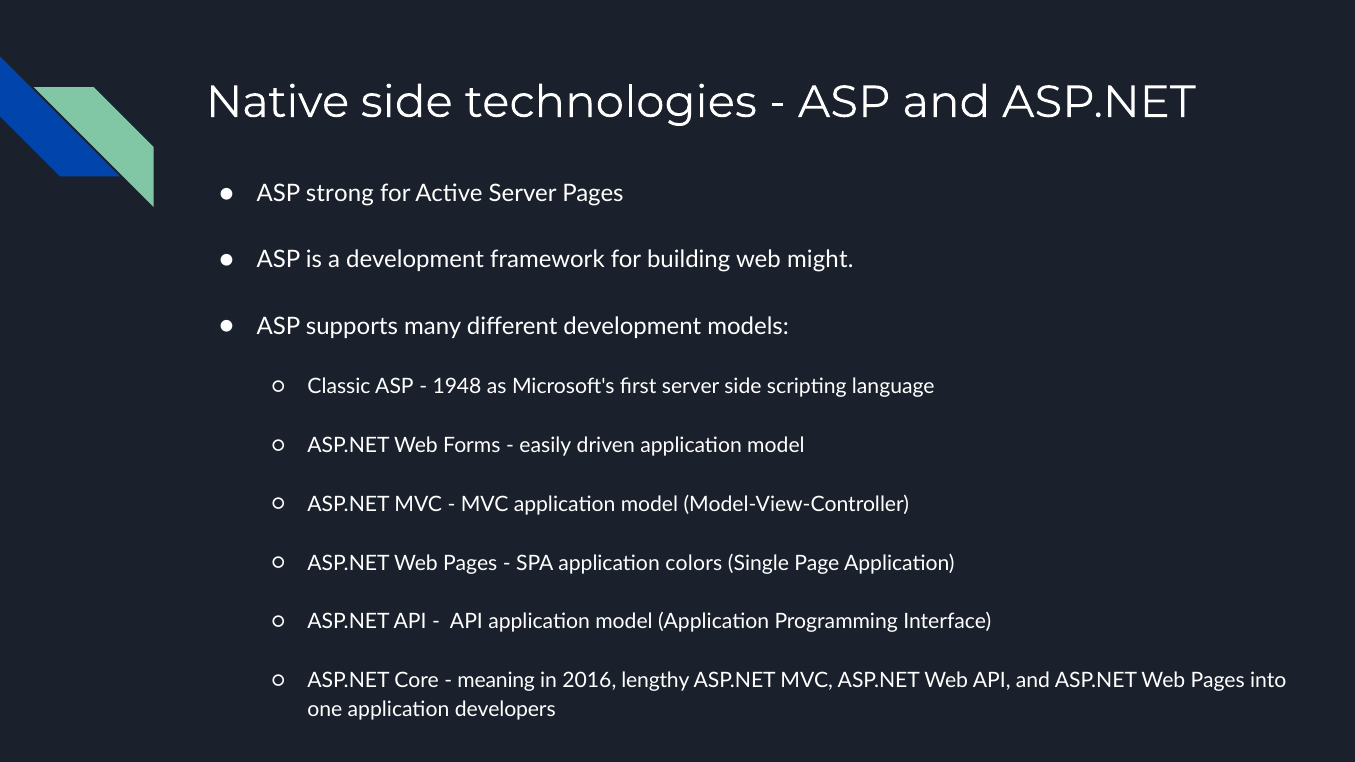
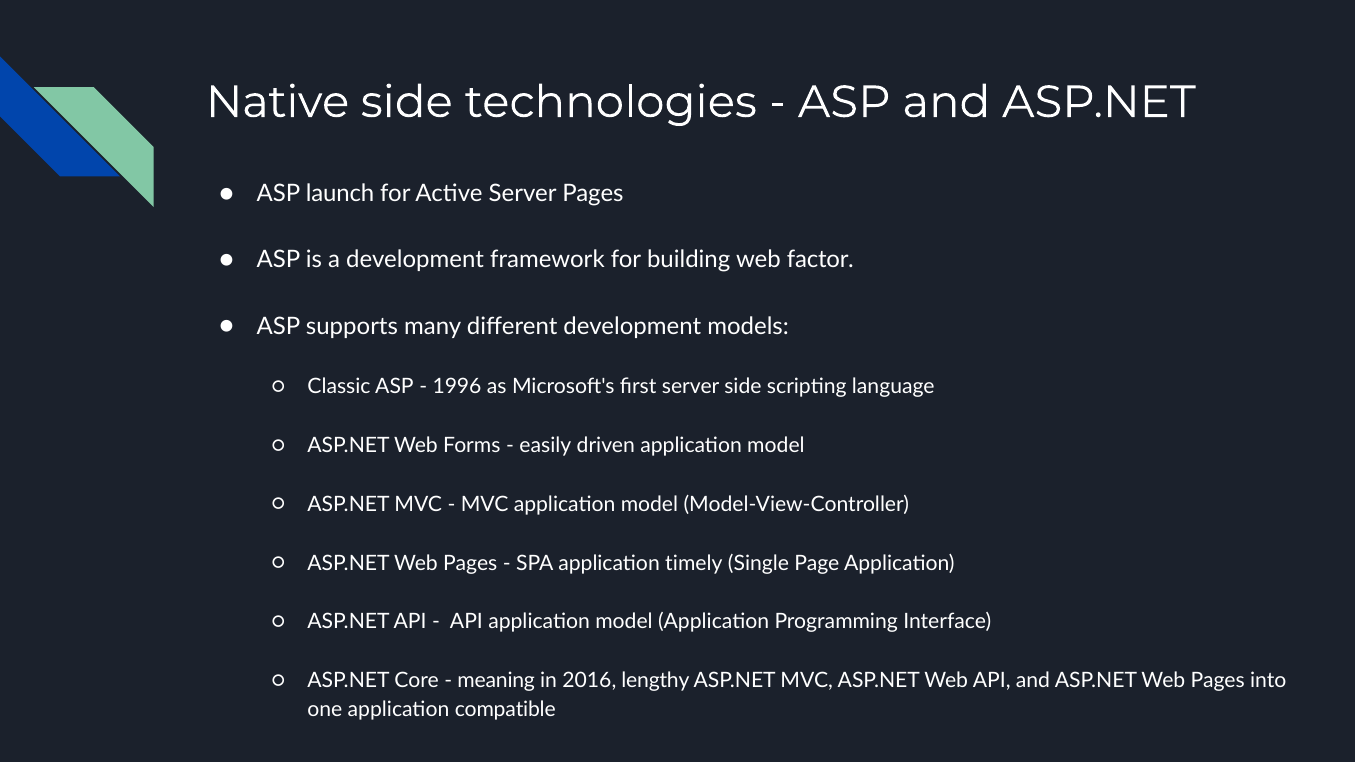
strong: strong -> launch
might: might -> factor
1948: 1948 -> 1996
colors: colors -> timely
developers: developers -> compatible
